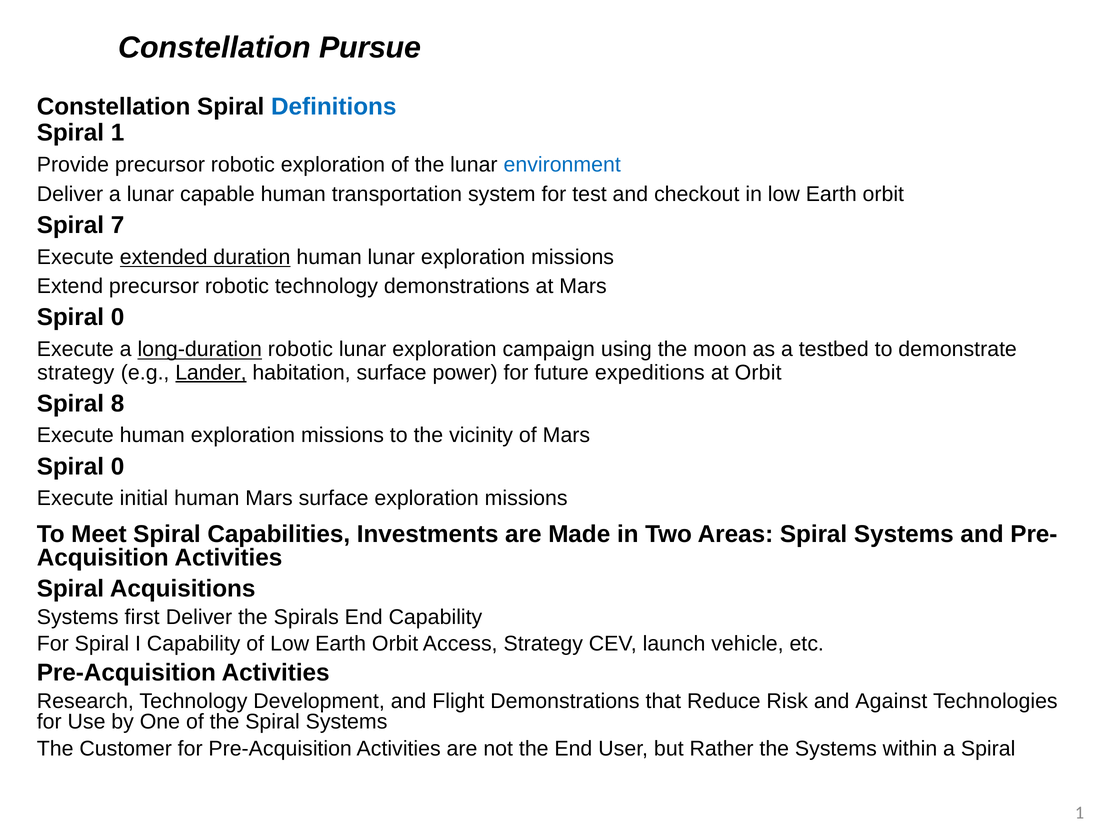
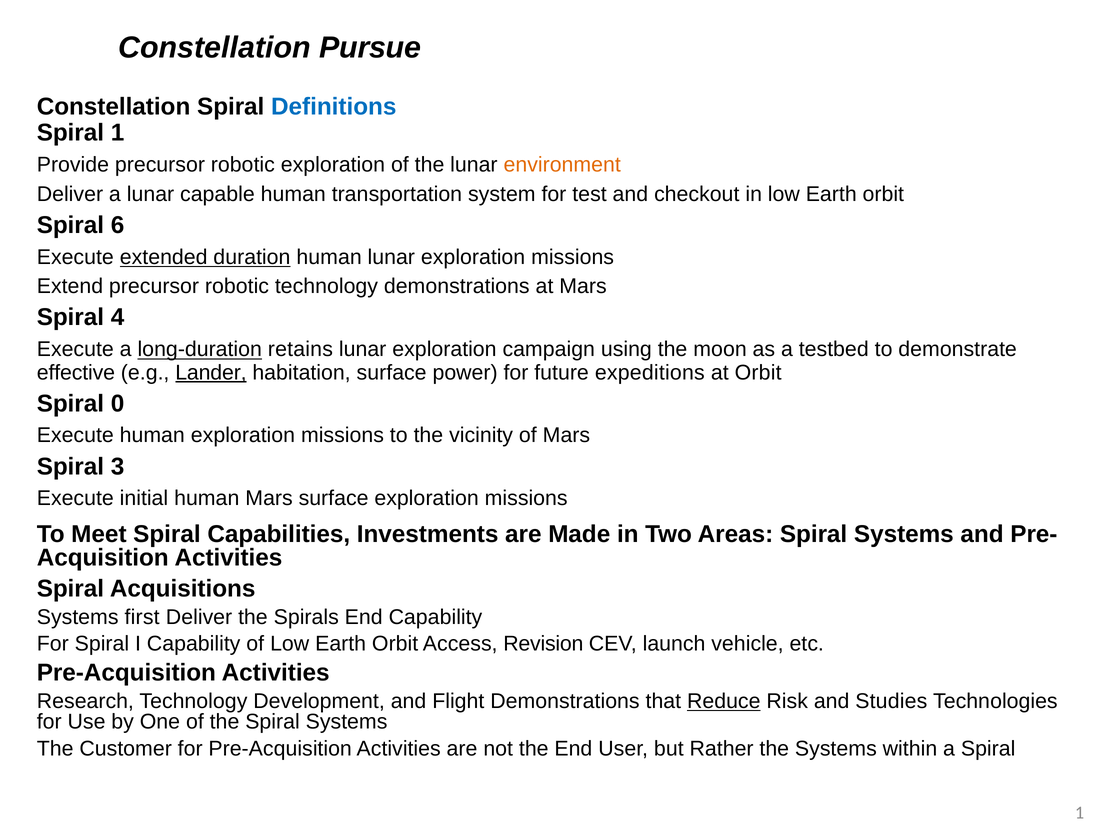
environment colour: blue -> orange
7: 7 -> 6
0 at (118, 317): 0 -> 4
long-duration robotic: robotic -> retains
strategy at (76, 372): strategy -> effective
8: 8 -> 0
0 at (118, 466): 0 -> 3
Access Strategy: Strategy -> Revision
Reduce underline: none -> present
Against: Against -> Studies
